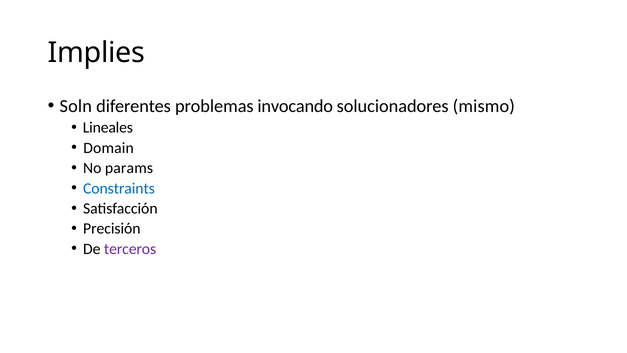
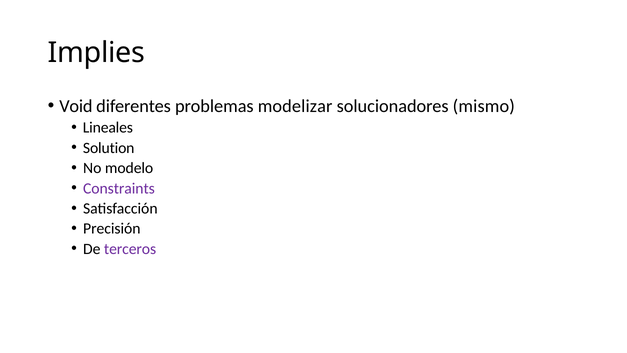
Soln: Soln -> Void
invocando: invocando -> modelizar
Domain: Domain -> Solution
params: params -> modelo
Constraints colour: blue -> purple
